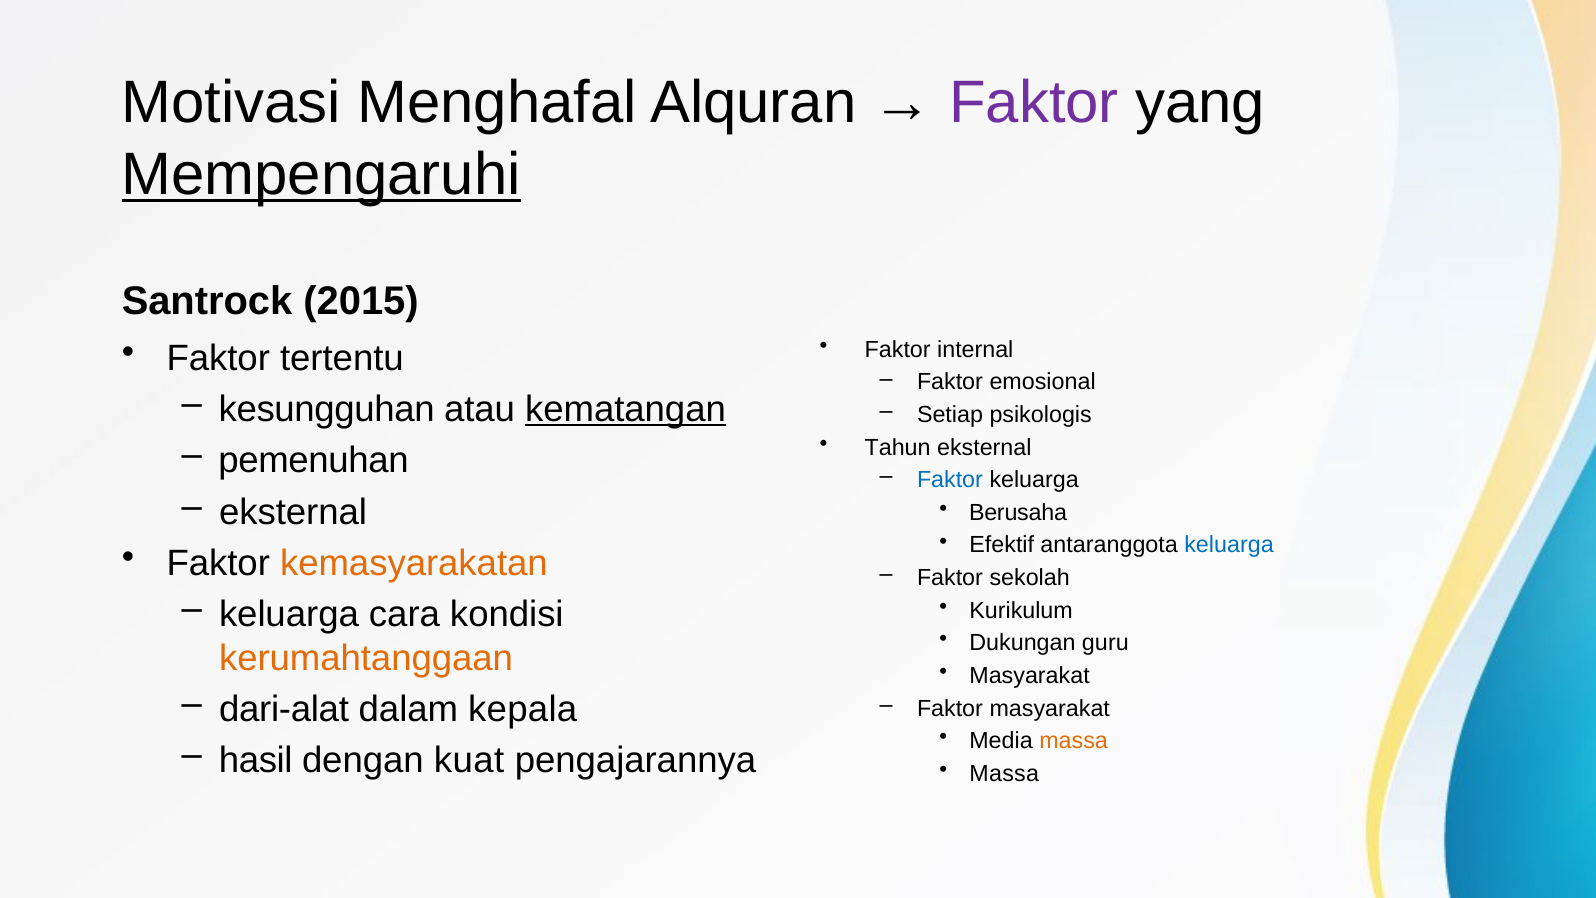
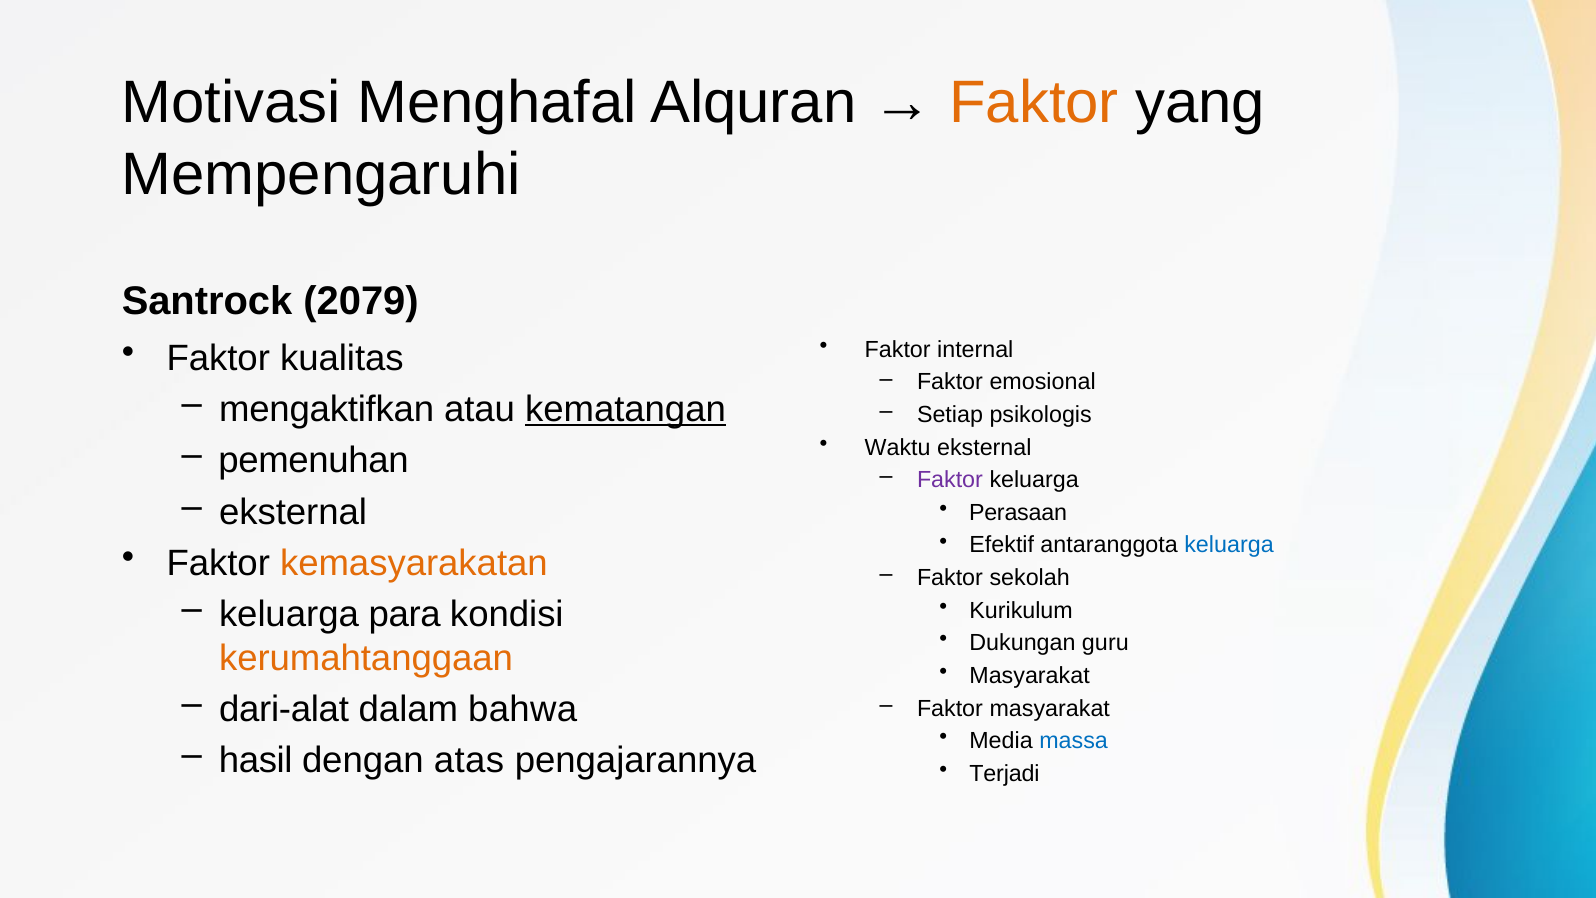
Faktor at (1034, 103) colour: purple -> orange
Mempengaruhi underline: present -> none
2015: 2015 -> 2079
tertentu: tertentu -> kualitas
kesungguhan: kesungguhan -> mengaktifkan
Tahun: Tahun -> Waktu
Faktor at (950, 480) colour: blue -> purple
Berusaha: Berusaha -> Perasaan
cara: cara -> para
kepala: kepala -> bahwa
massa at (1074, 741) colour: orange -> blue
kuat: kuat -> atas
Massa at (1004, 773): Massa -> Terjadi
